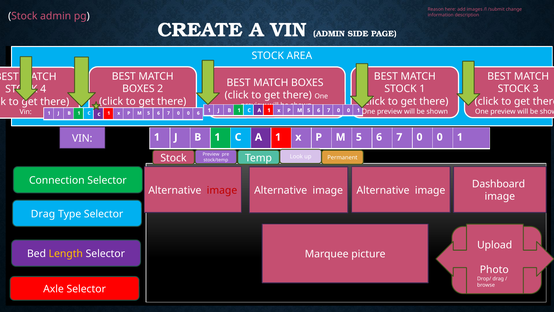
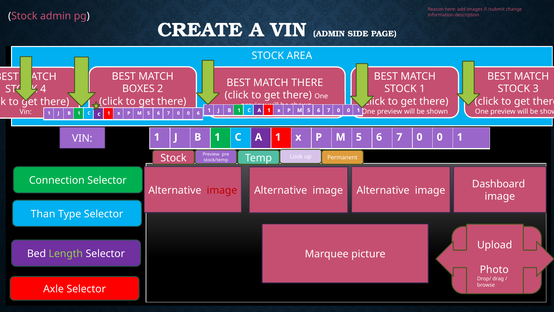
BOXES at (307, 83): BOXES -> THERE
Drag at (43, 214): Drag -> Than
Length colour: yellow -> light green
